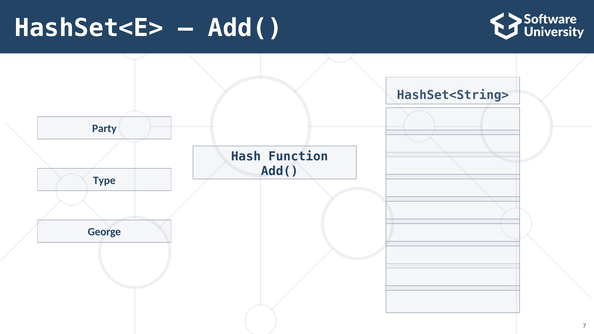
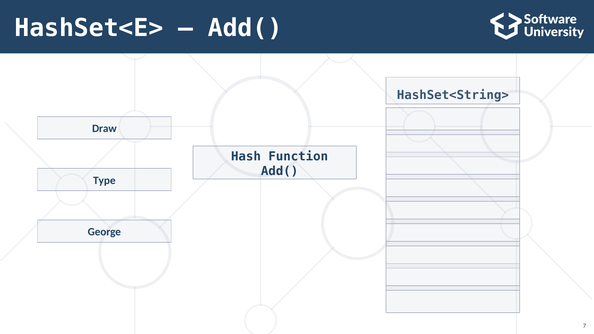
Party: Party -> Draw
